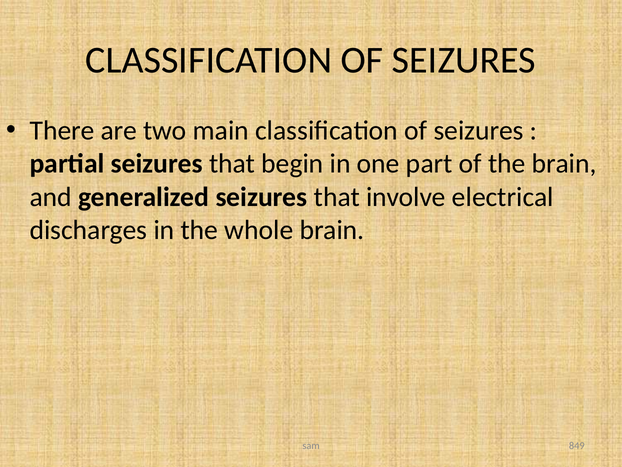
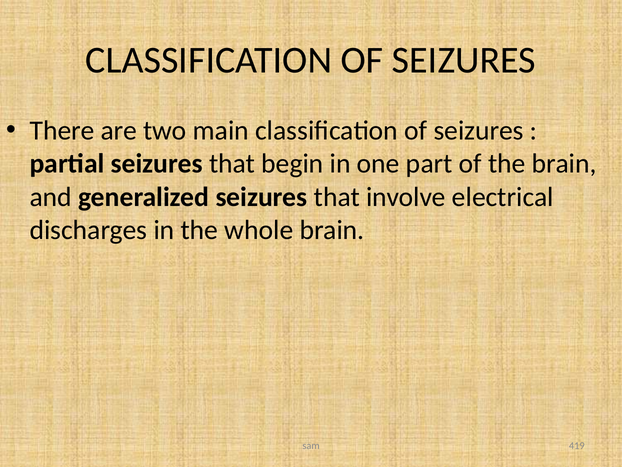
849: 849 -> 419
